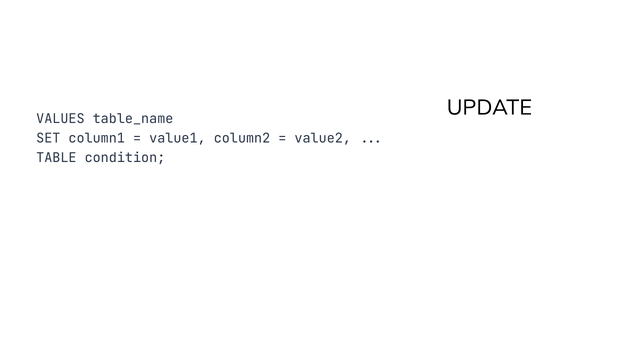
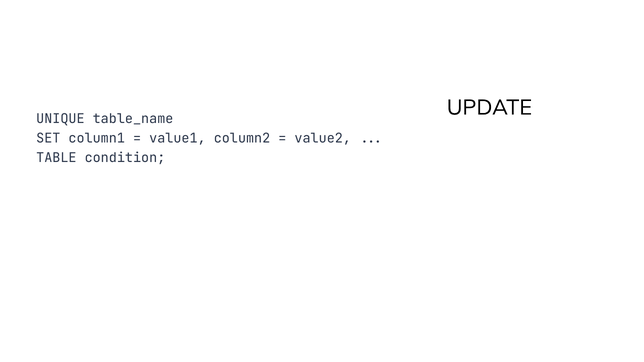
VALUES: VALUES -> UNIQUE
